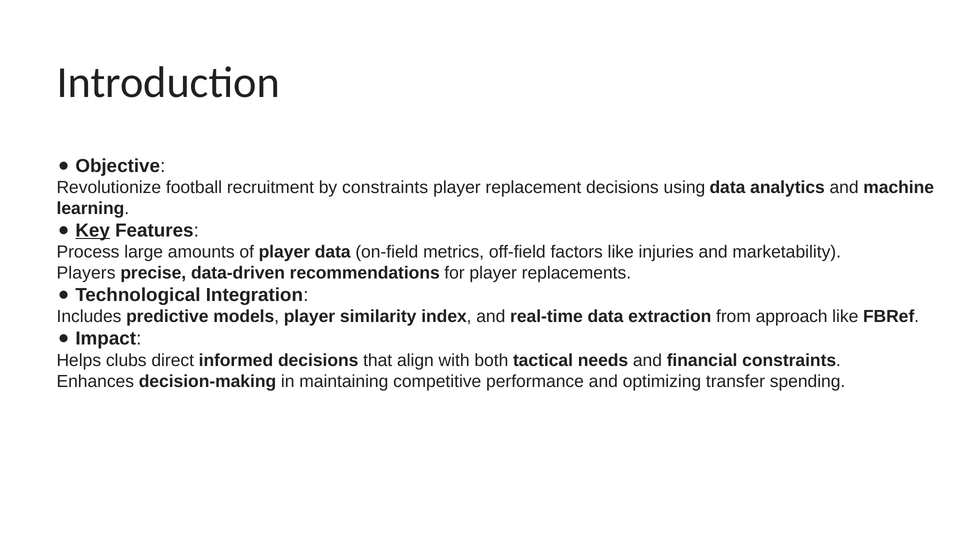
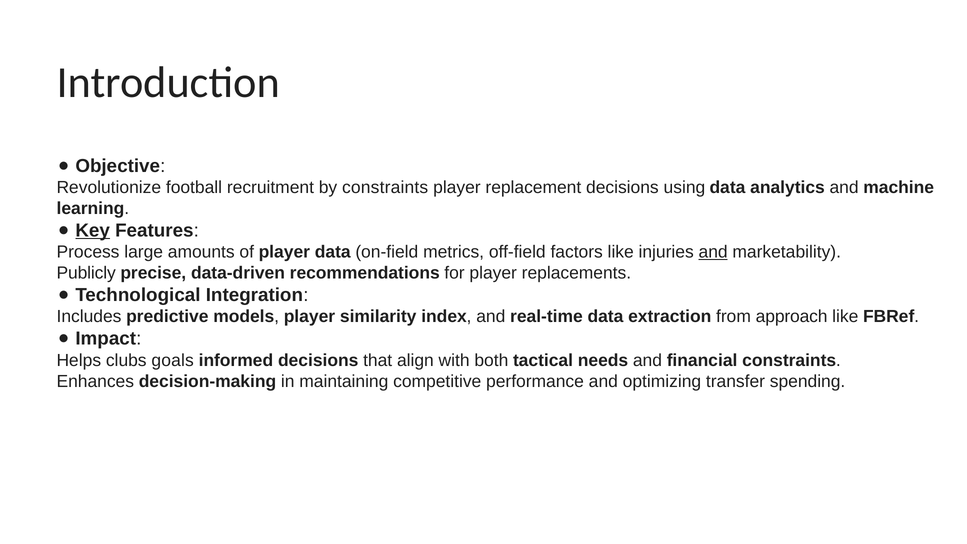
and at (713, 252) underline: none -> present
Players: Players -> Publicly
direct: direct -> goals
